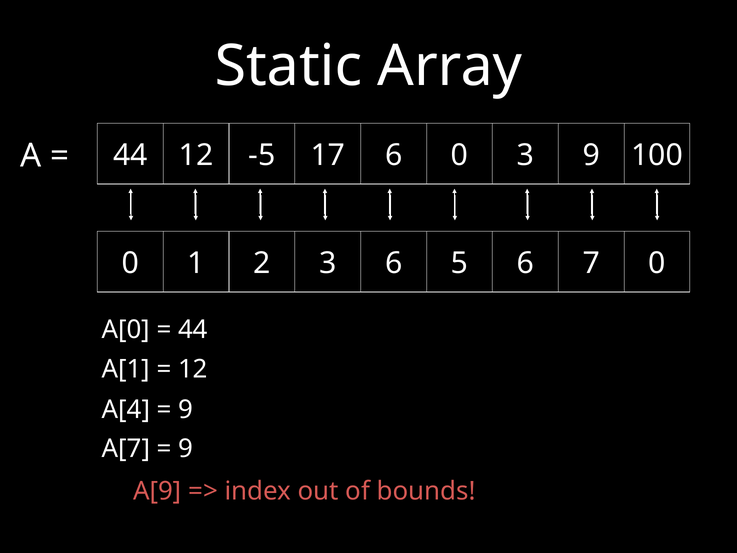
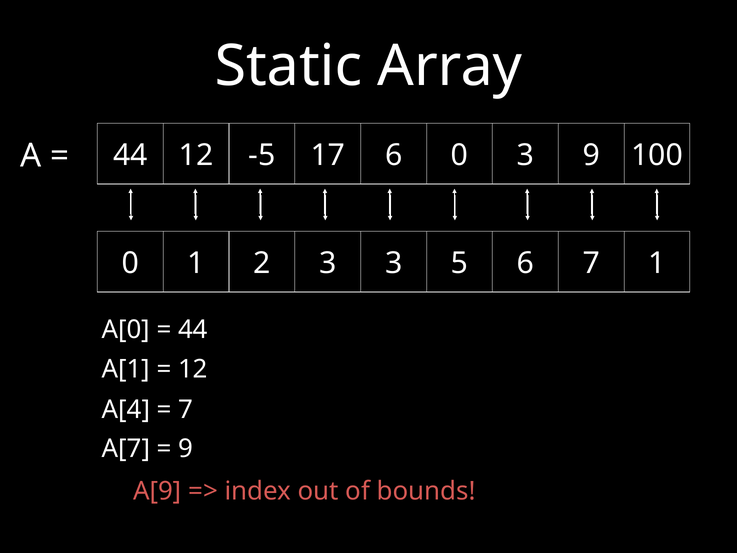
3 6: 6 -> 3
7 0: 0 -> 1
9 at (186, 409): 9 -> 7
